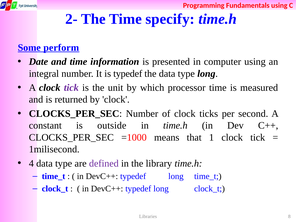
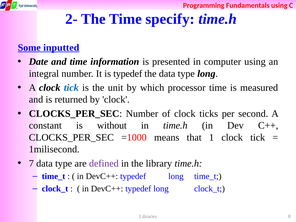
perform: perform -> inputted
tick at (71, 88) colour: purple -> blue
outside: outside -> without
4: 4 -> 7
